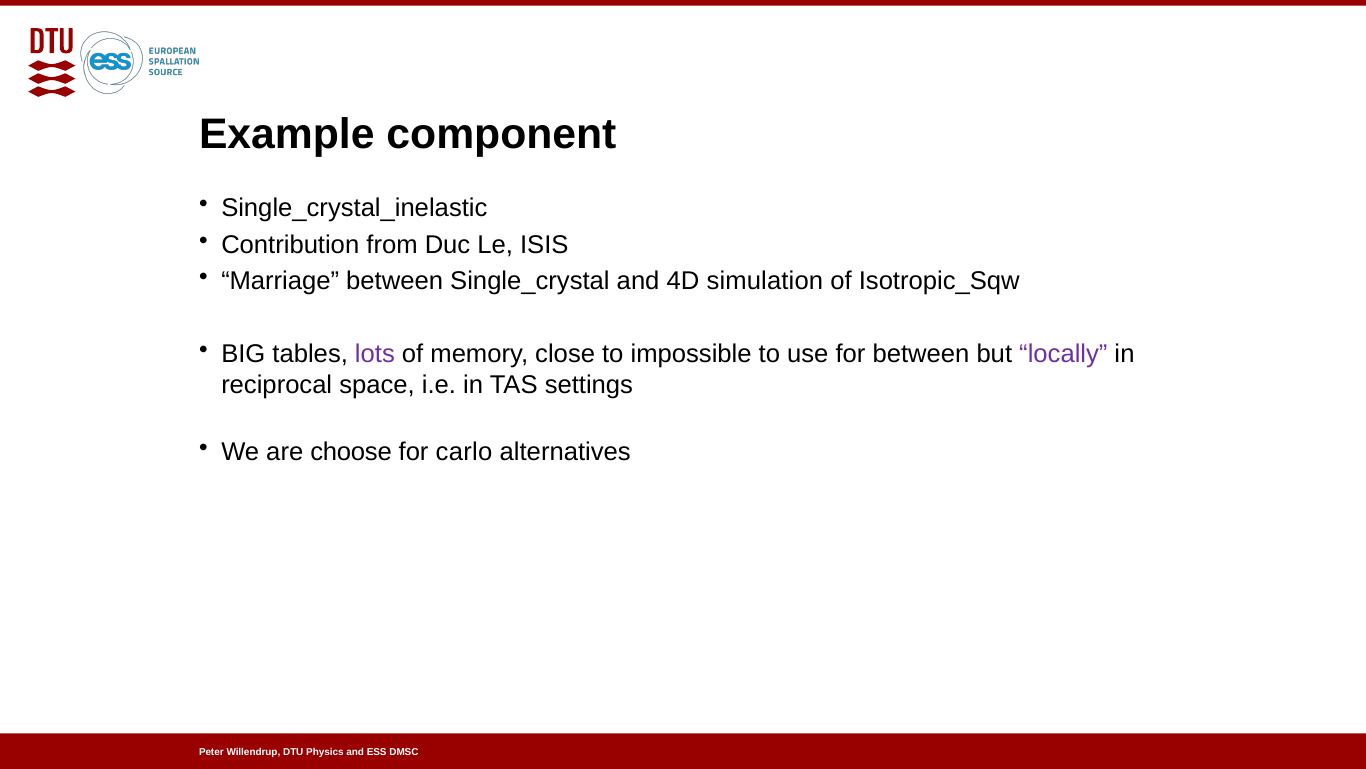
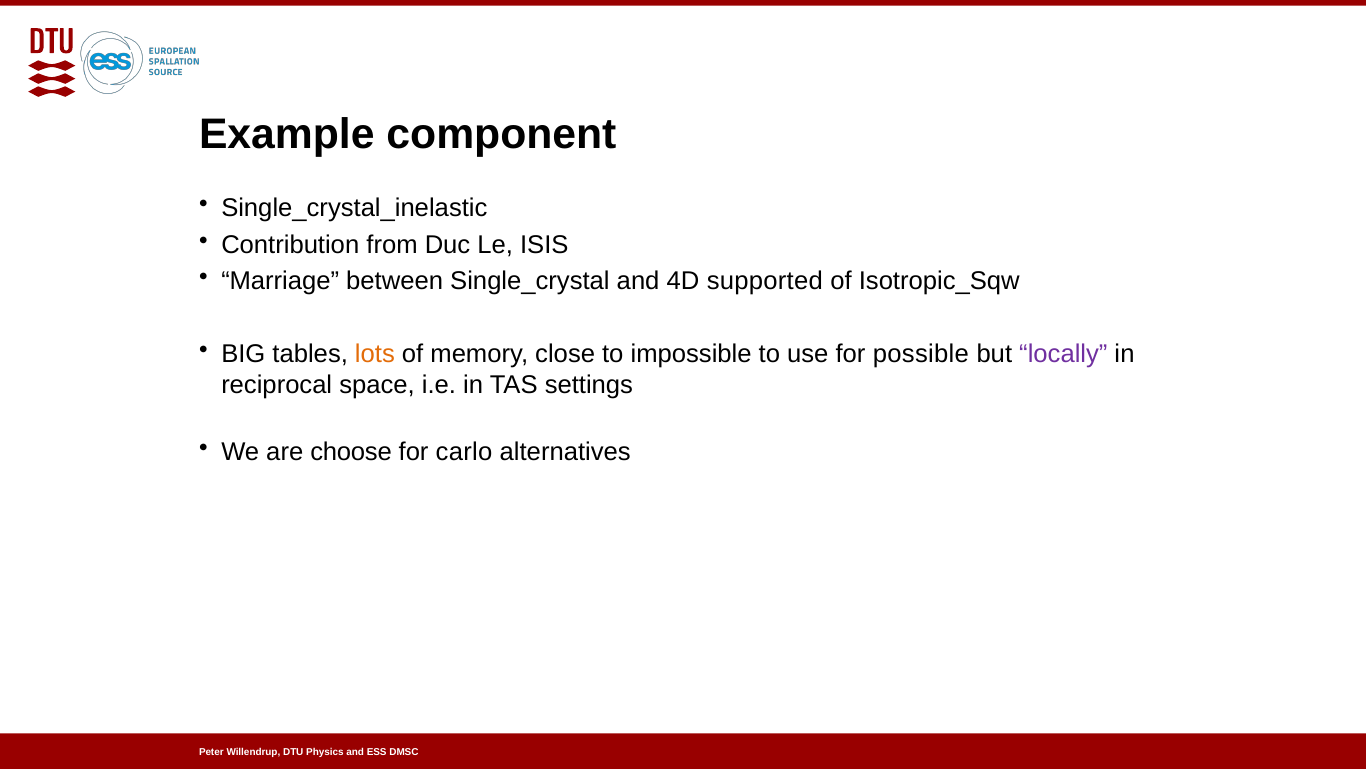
simulation: simulation -> supported
lots colour: purple -> orange
for between: between -> possible
